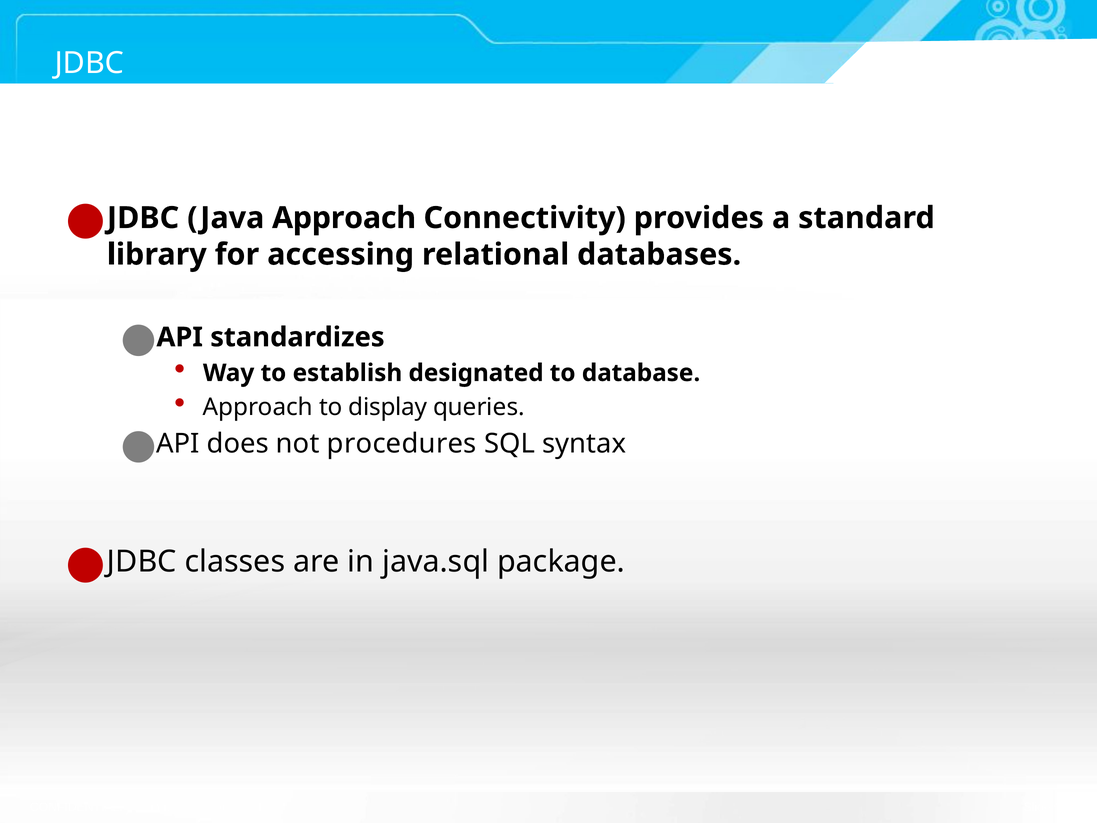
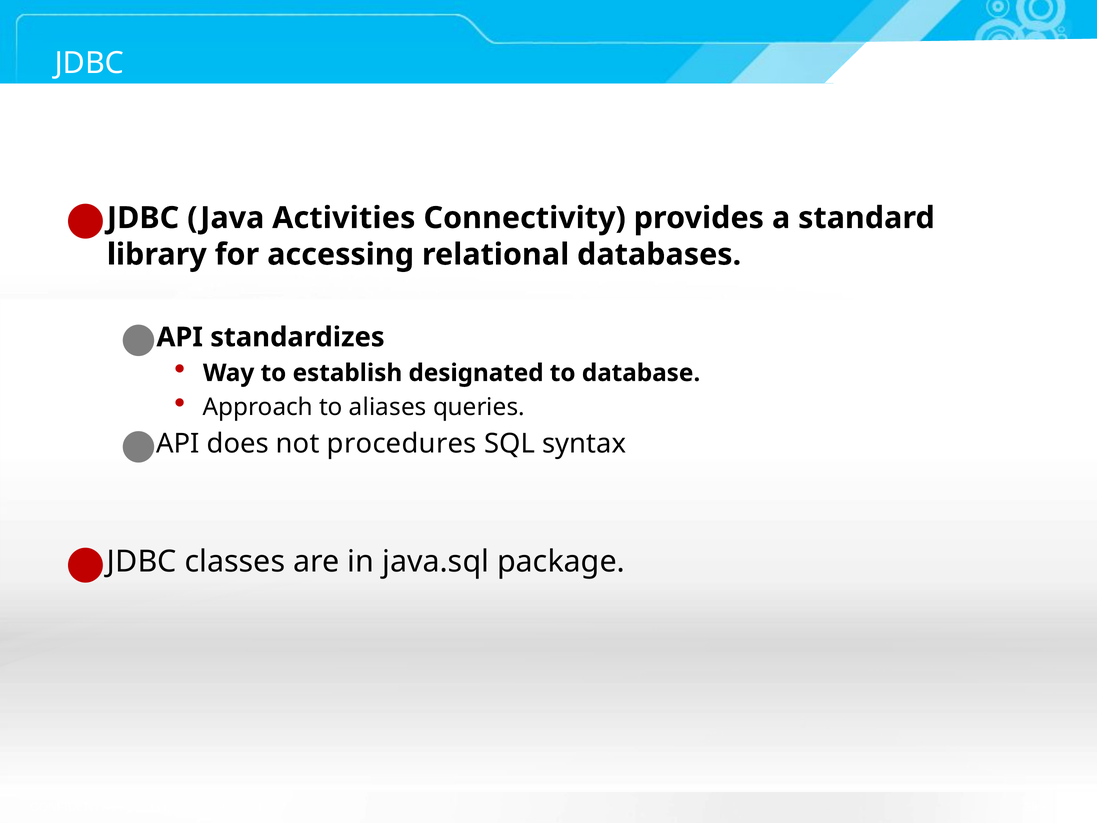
Java Approach: Approach -> Activities
display: display -> aliases
